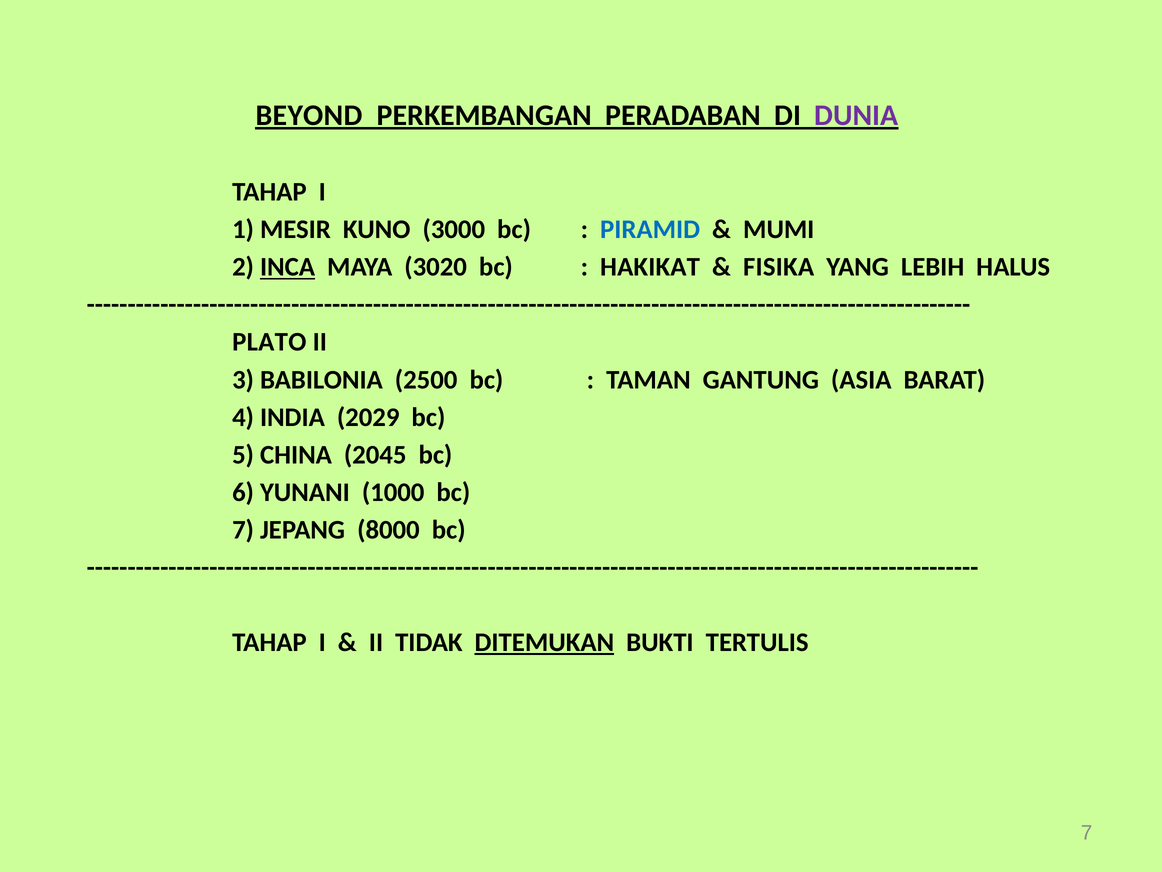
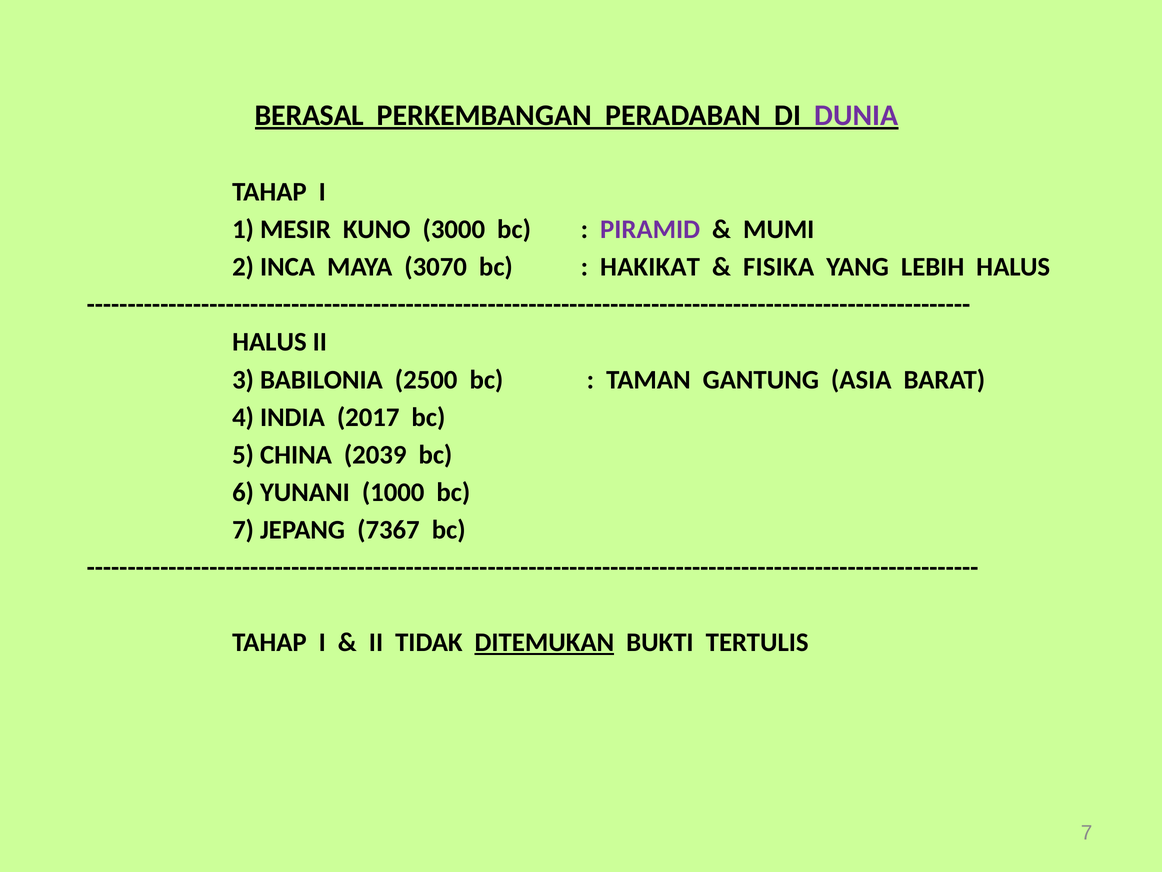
BEYOND: BEYOND -> BERASAL
PIRAMID colour: blue -> purple
INCA underline: present -> none
3020: 3020 -> 3070
PLATO at (269, 342): PLATO -> HALUS
2029: 2029 -> 2017
2045: 2045 -> 2039
8000: 8000 -> 7367
